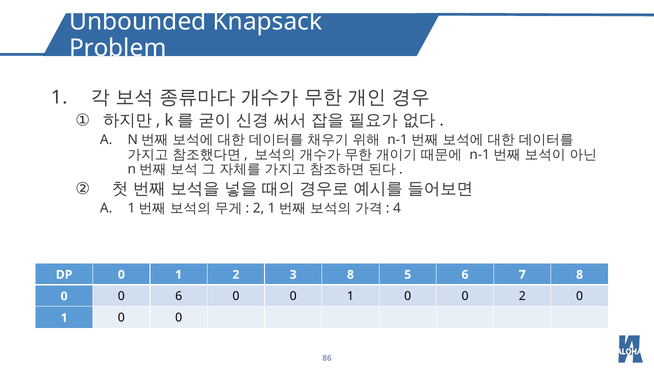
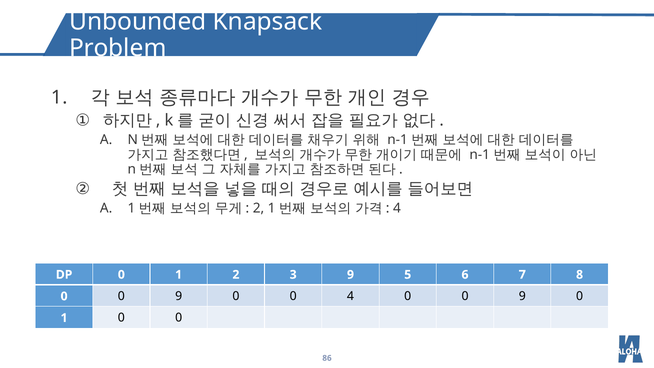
3 8: 8 -> 9
6 at (179, 296): 6 -> 9
0 0 1: 1 -> 4
2 at (522, 296): 2 -> 9
